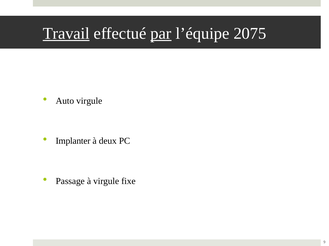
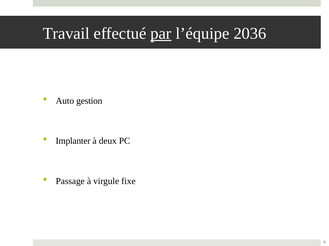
Travail underline: present -> none
2075: 2075 -> 2036
Auto virgule: virgule -> gestion
